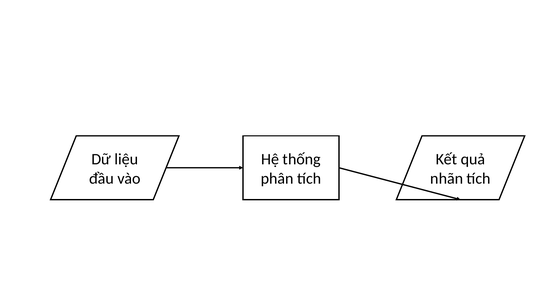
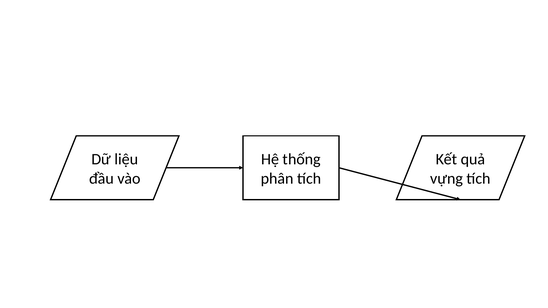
nhãn: nhãn -> vựng
